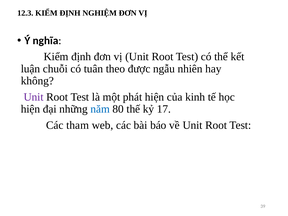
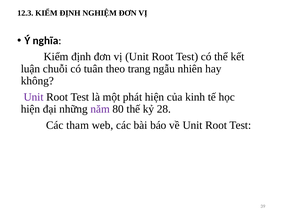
được: được -> trang
năm colour: blue -> purple
17: 17 -> 28
